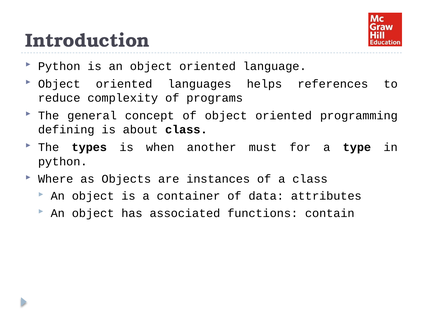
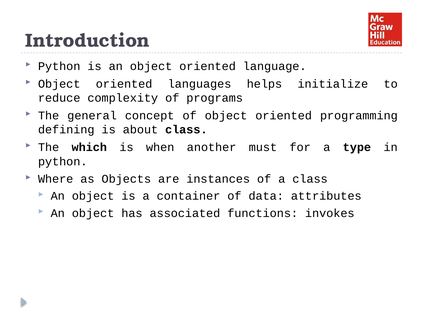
references: references -> initialize
types: types -> which
contain: contain -> invokes
